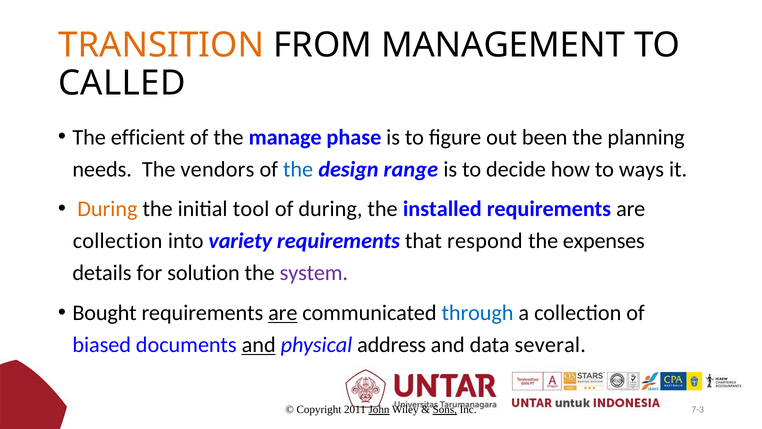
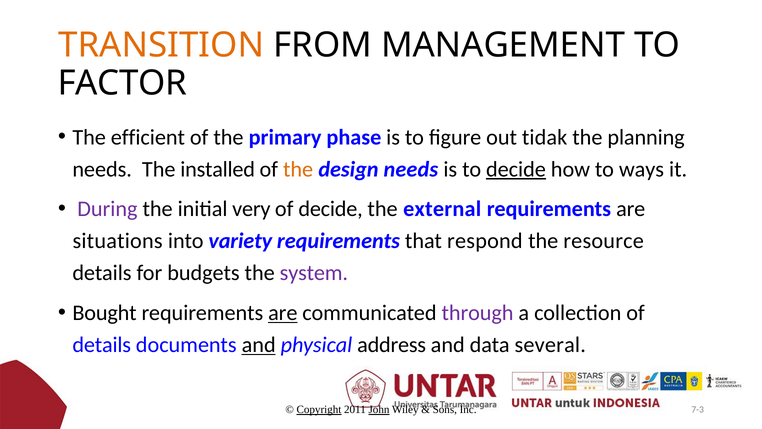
CALLED: CALLED -> FACTOR
manage: manage -> primary
been: been -> tidak
vendors: vendors -> installed
the at (298, 169) colour: blue -> orange
design range: range -> needs
decide at (516, 169) underline: none -> present
During at (107, 209) colour: orange -> purple
tool: tool -> very
of during: during -> decide
installed: installed -> external
collection at (118, 241): collection -> situations
expenses: expenses -> resource
solution: solution -> budgets
through colour: blue -> purple
biased at (102, 345): biased -> details
Copyright underline: none -> present
Sons underline: present -> none
